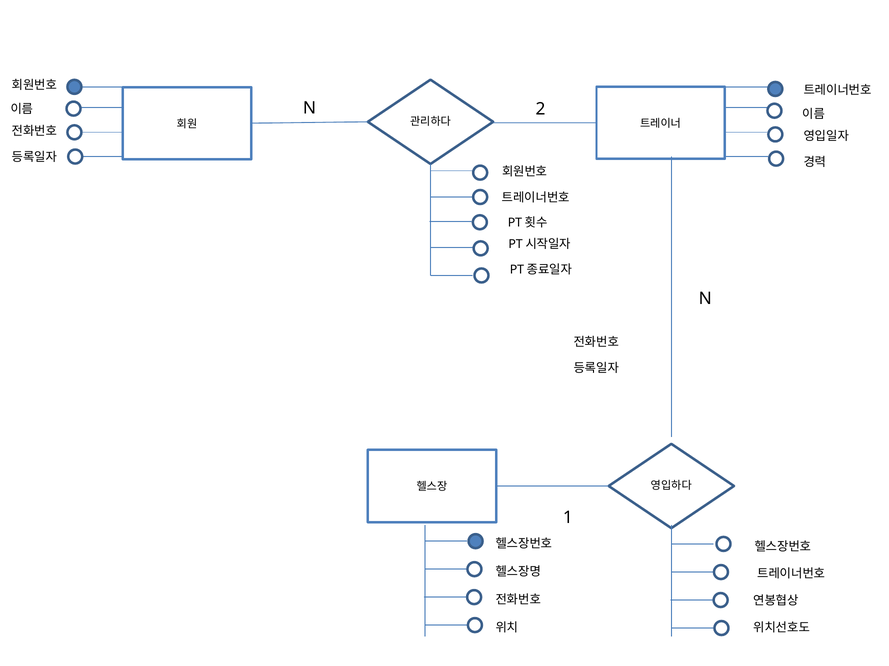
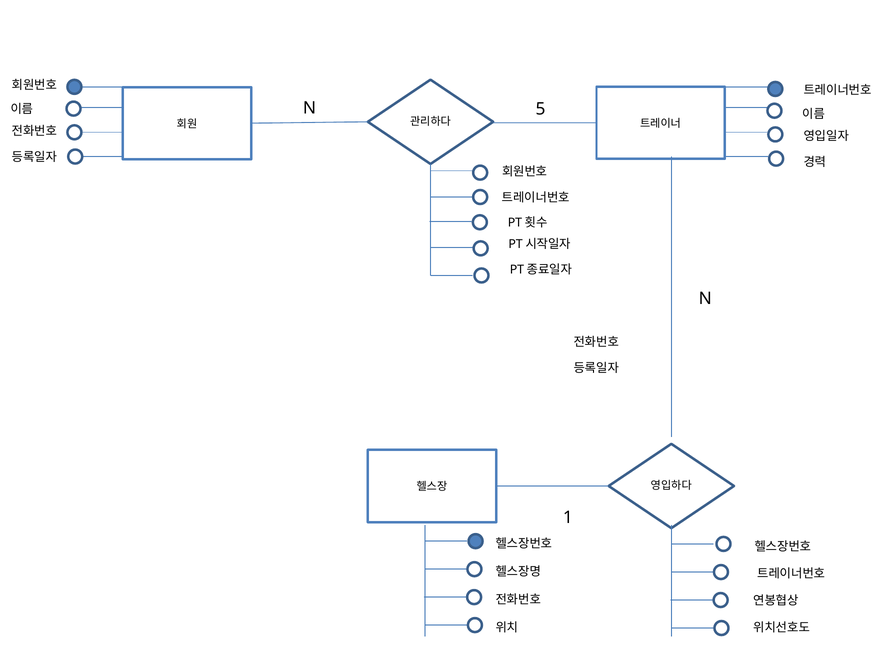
2: 2 -> 5
